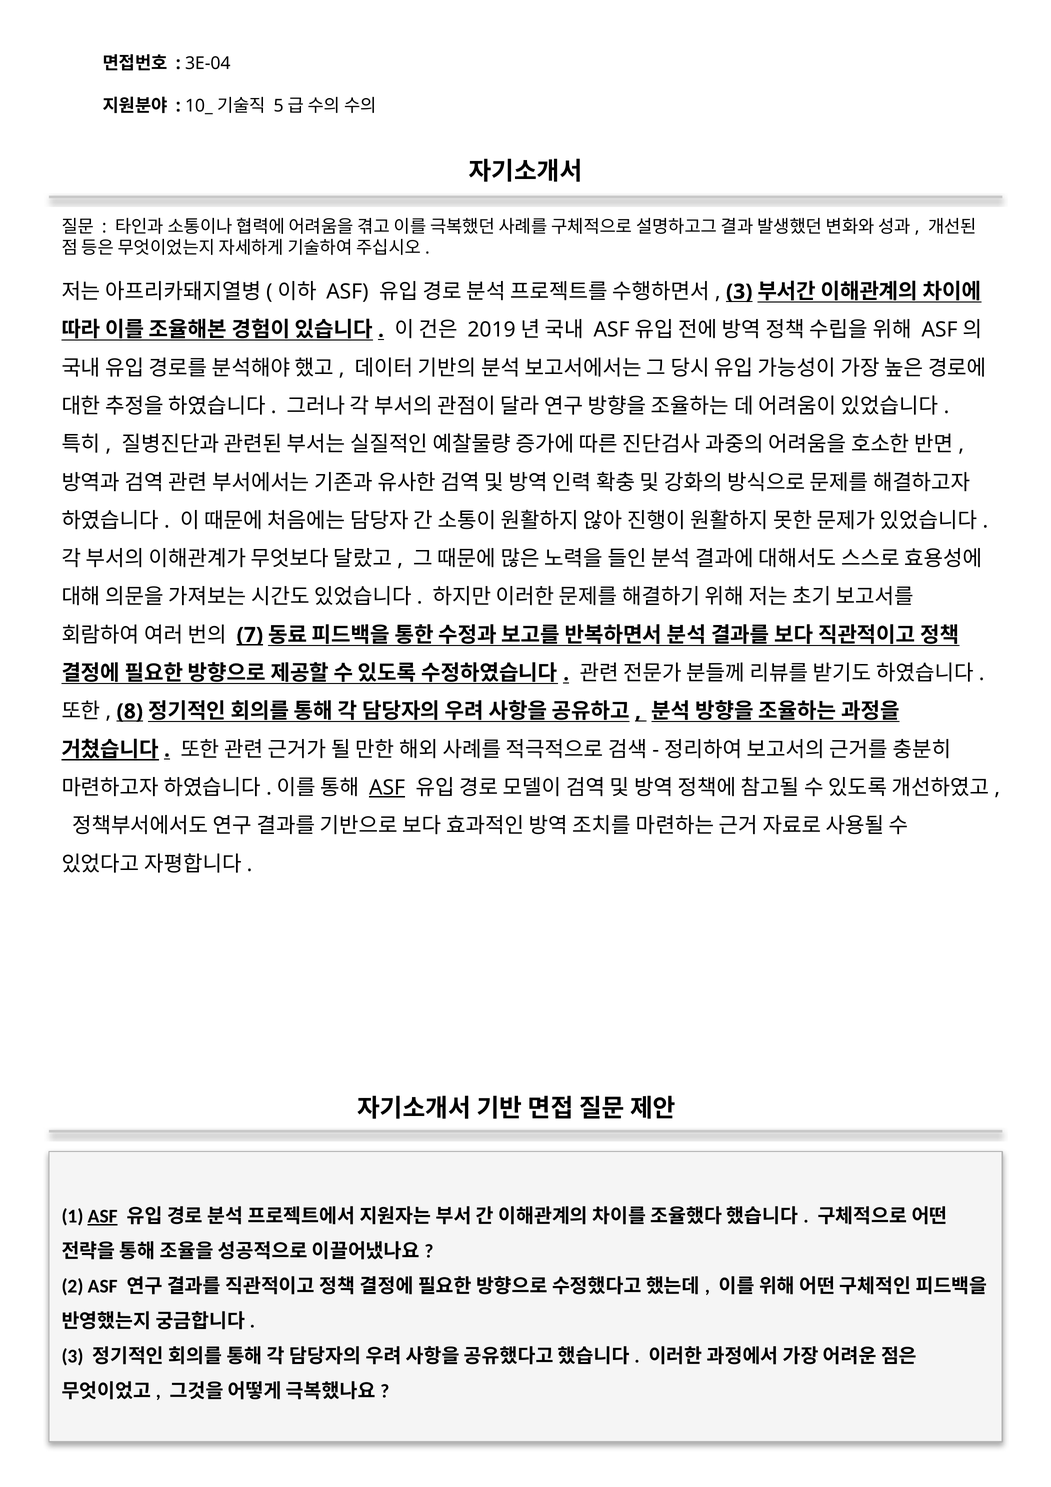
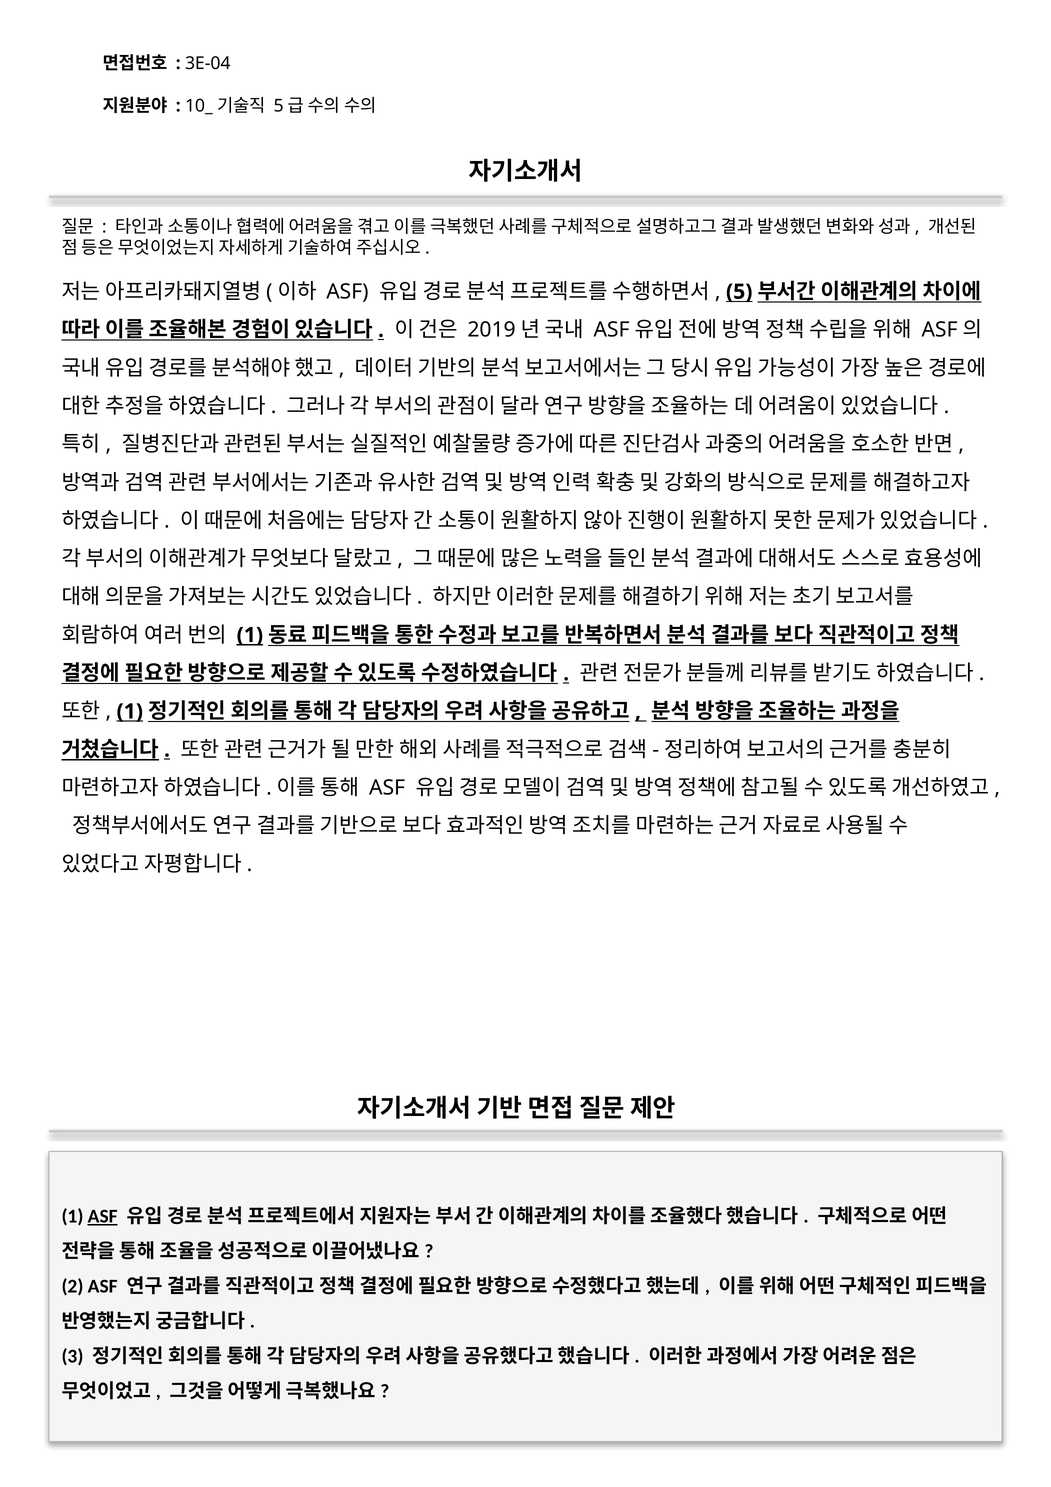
3 at (739, 292): 3 -> 5
7 at (250, 635): 7 -> 1
8 at (130, 711): 8 -> 1
ASF at (387, 787) underline: present -> none
